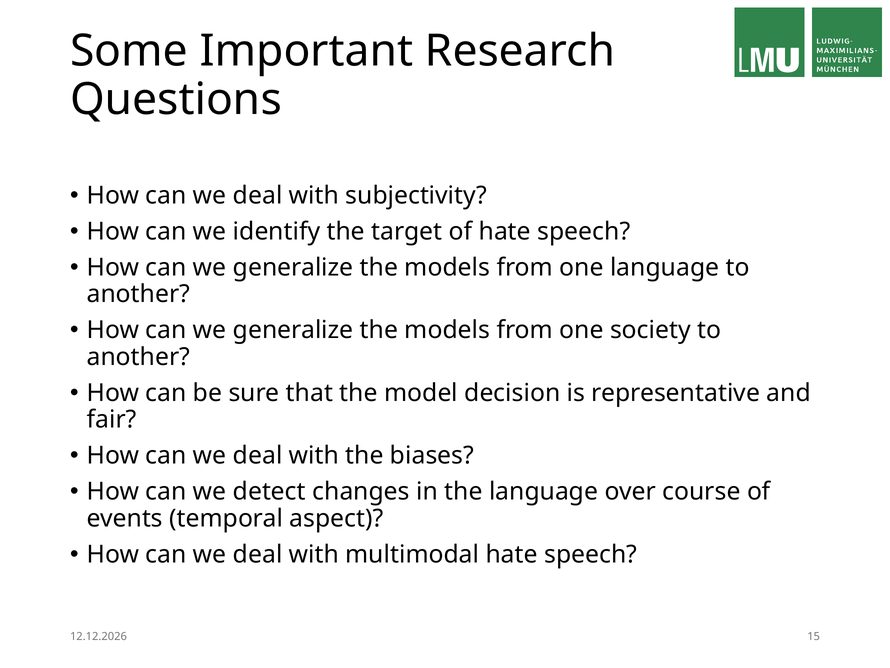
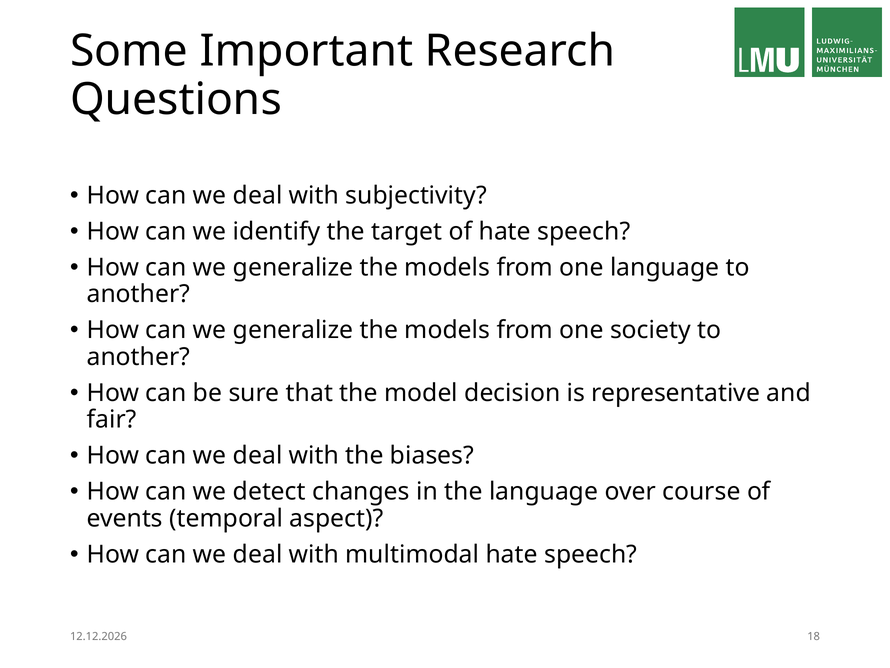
15: 15 -> 18
